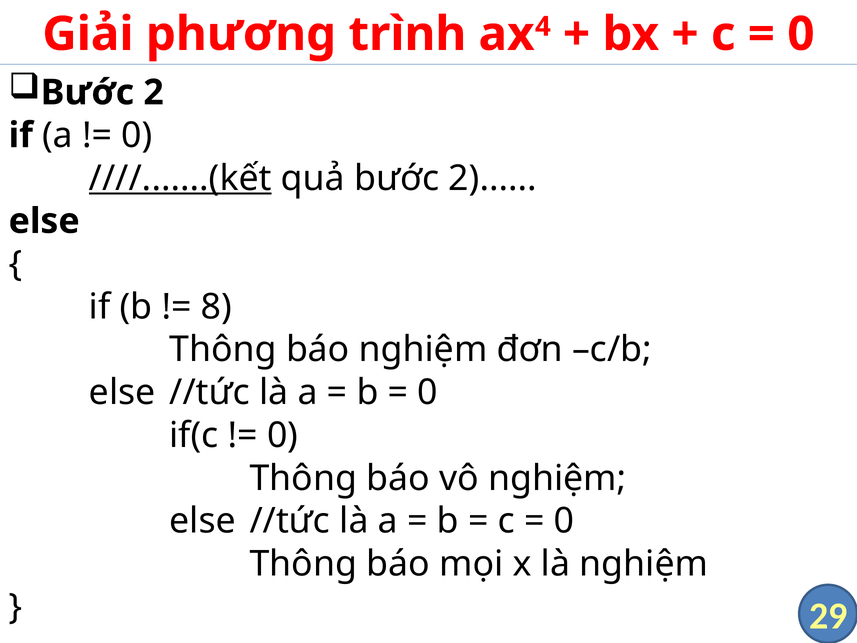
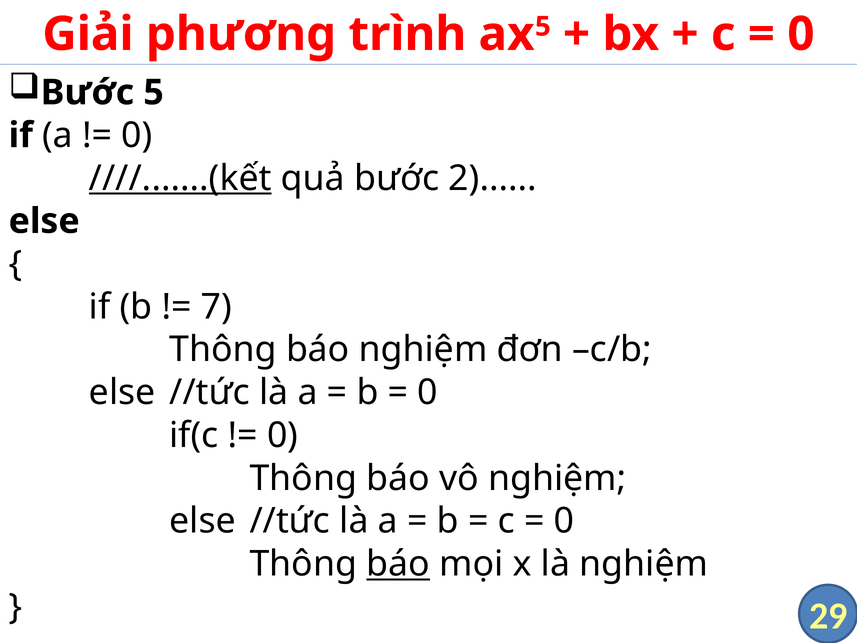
4 at (543, 26): 4 -> 5
2 at (154, 92): 2 -> 5
8: 8 -> 7
báo at (398, 564) underline: none -> present
